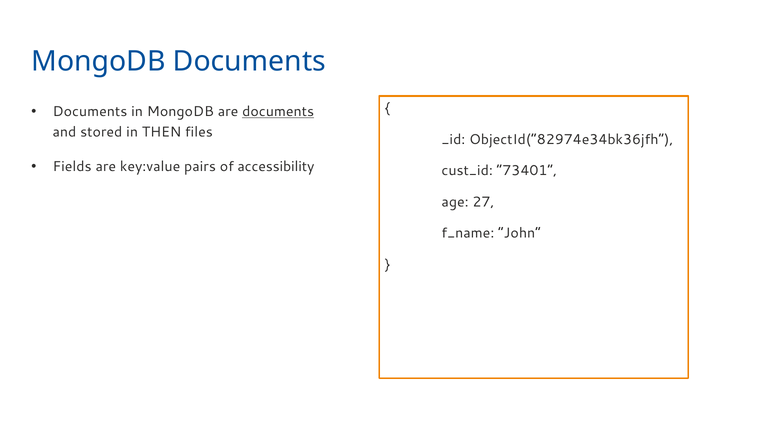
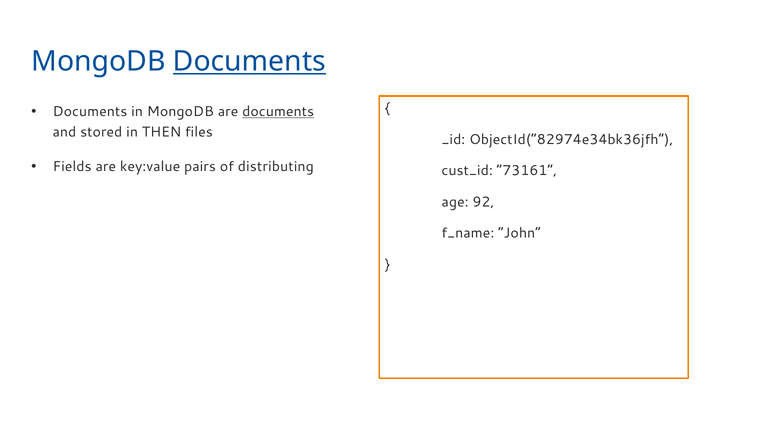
Documents at (249, 62) underline: none -> present
accessibility: accessibility -> distributing
73401: 73401 -> 73161
27: 27 -> 92
